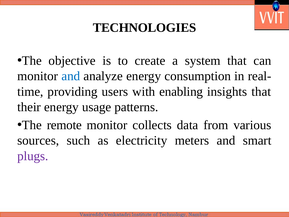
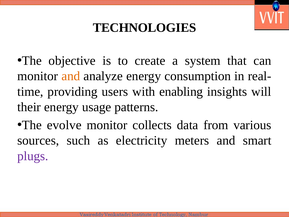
and at (71, 76) colour: blue -> orange
insights that: that -> will
remote: remote -> evolve
